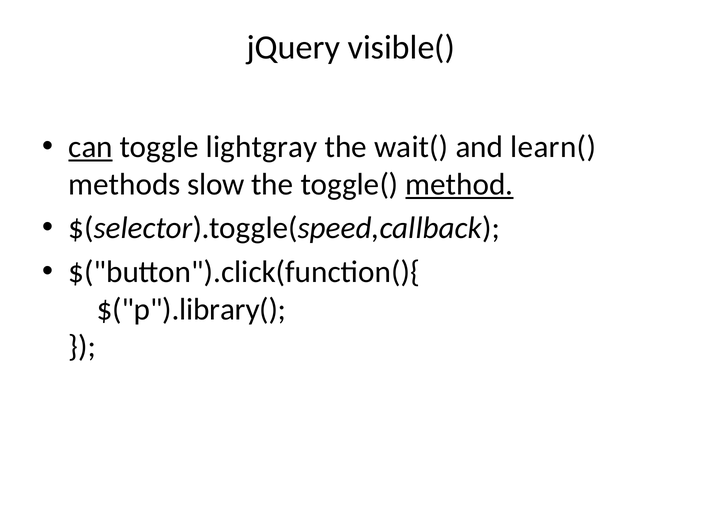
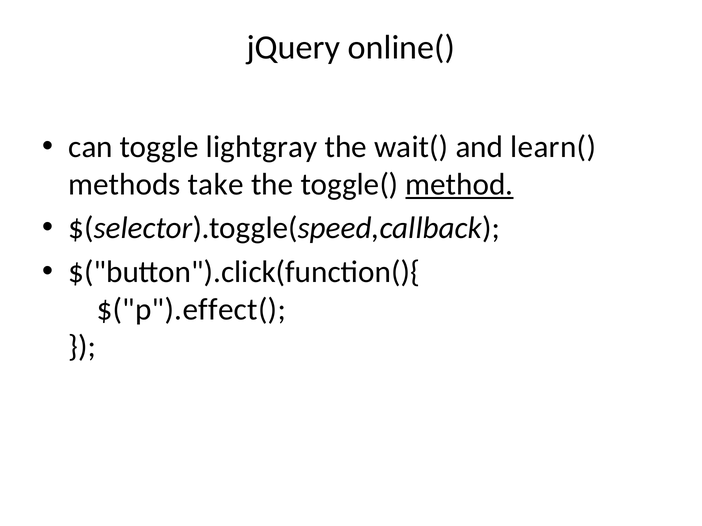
visible(: visible( -> online(
can underline: present -> none
slow: slow -> take
$("p").library(: $("p").library( -> $("p").effect(
